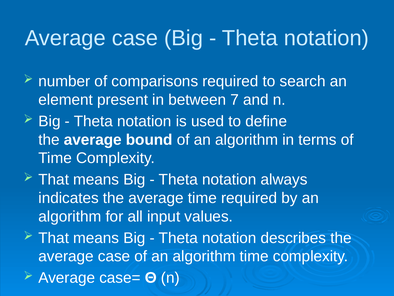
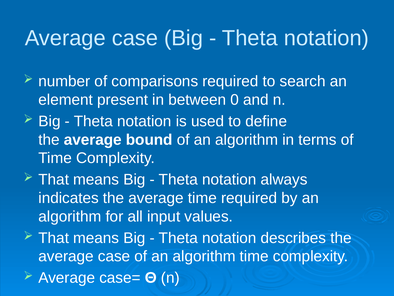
7: 7 -> 0
